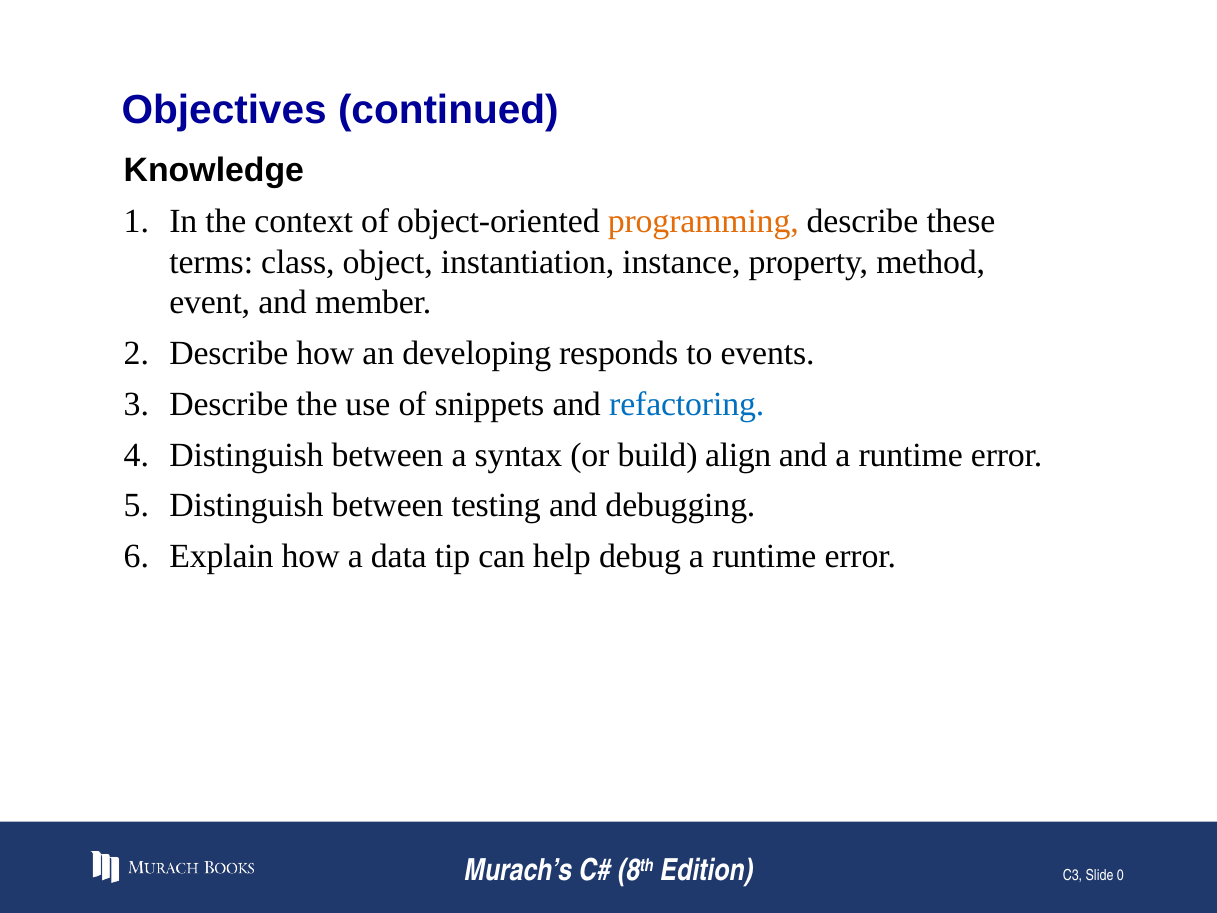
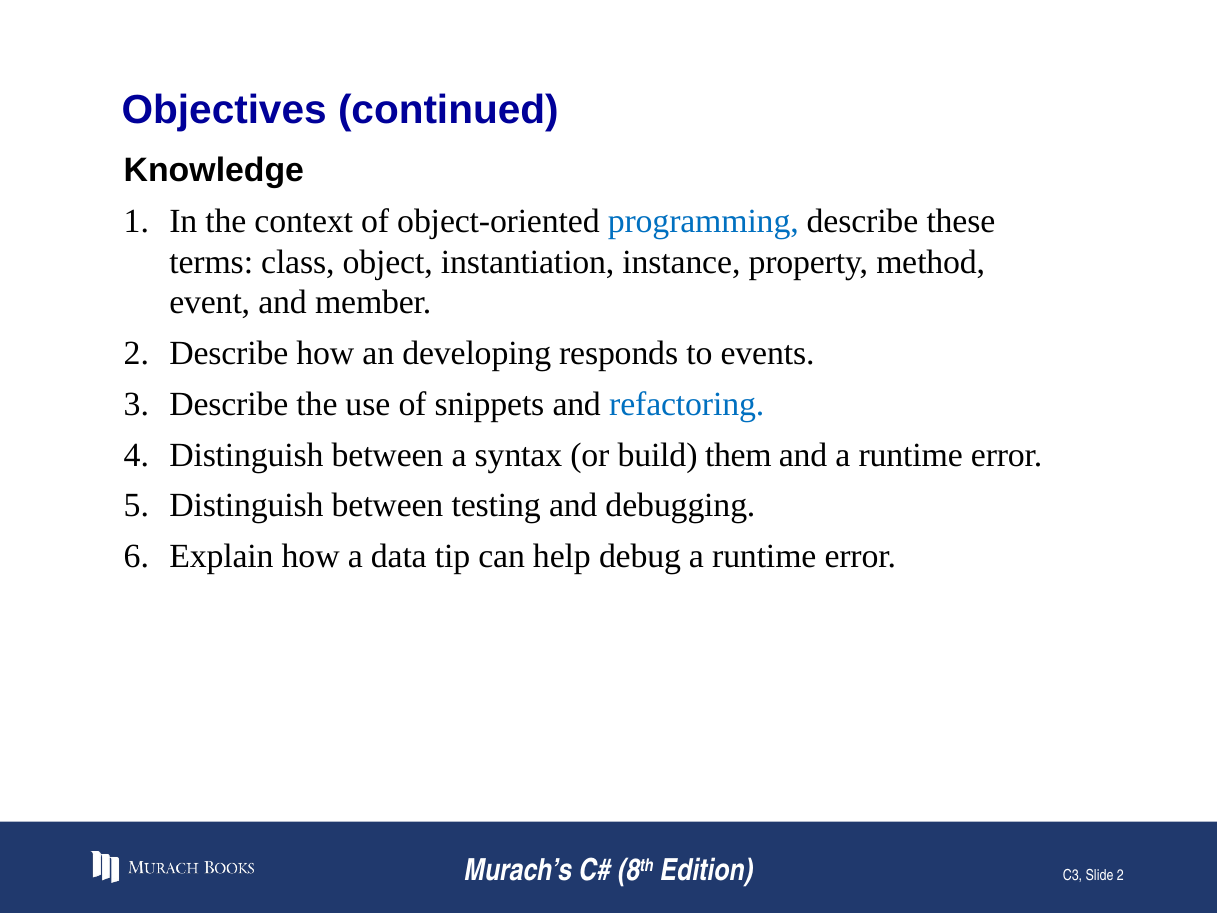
programming colour: orange -> blue
align: align -> them
Slide 0: 0 -> 2
